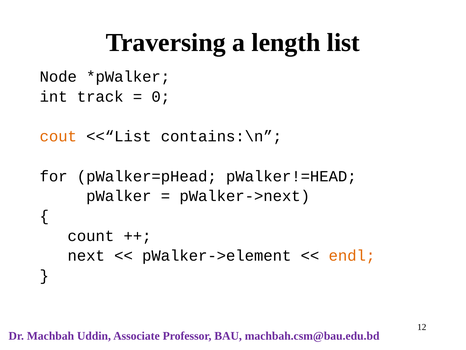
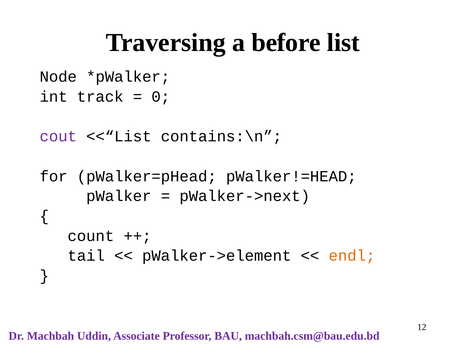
length: length -> before
cout colour: orange -> purple
next: next -> tail
